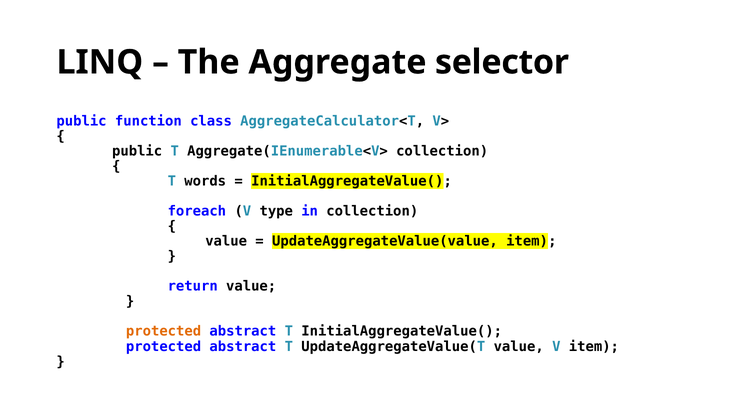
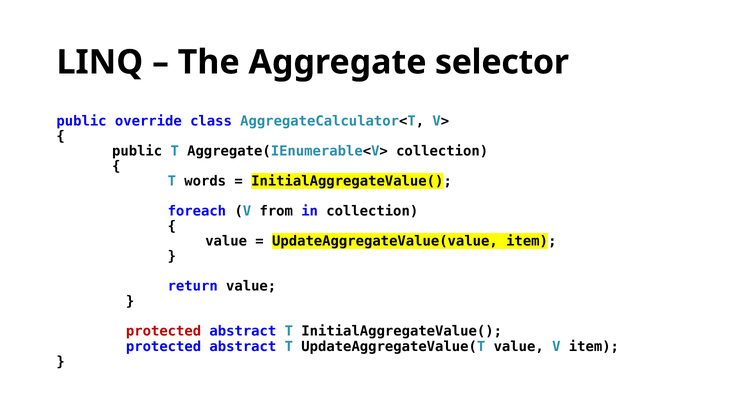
function: function -> override
type: type -> from
protected at (164, 331) colour: orange -> red
